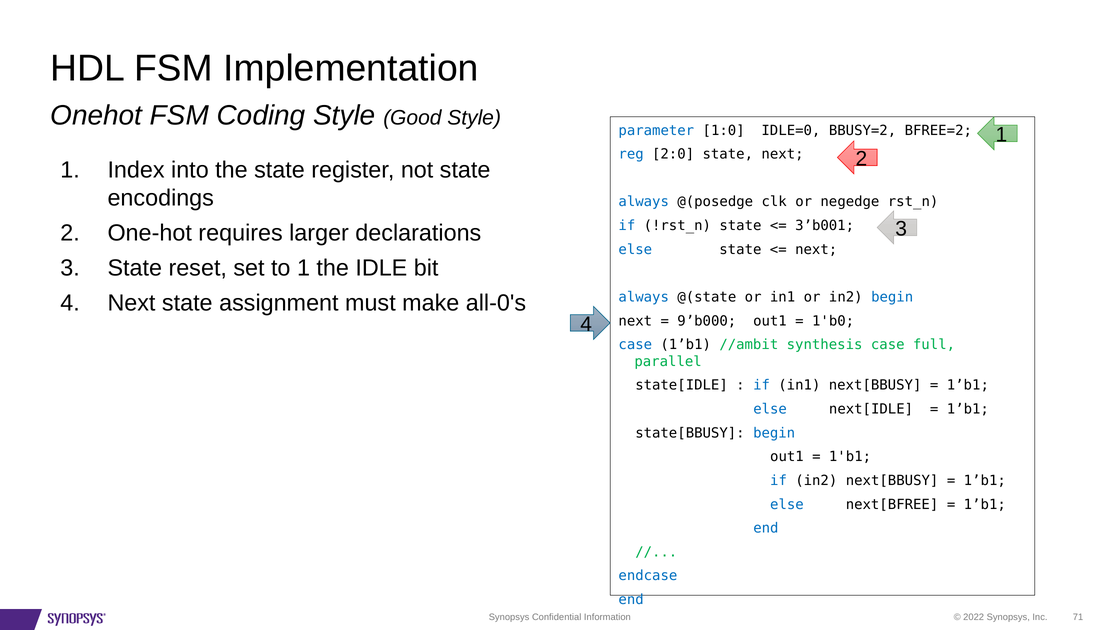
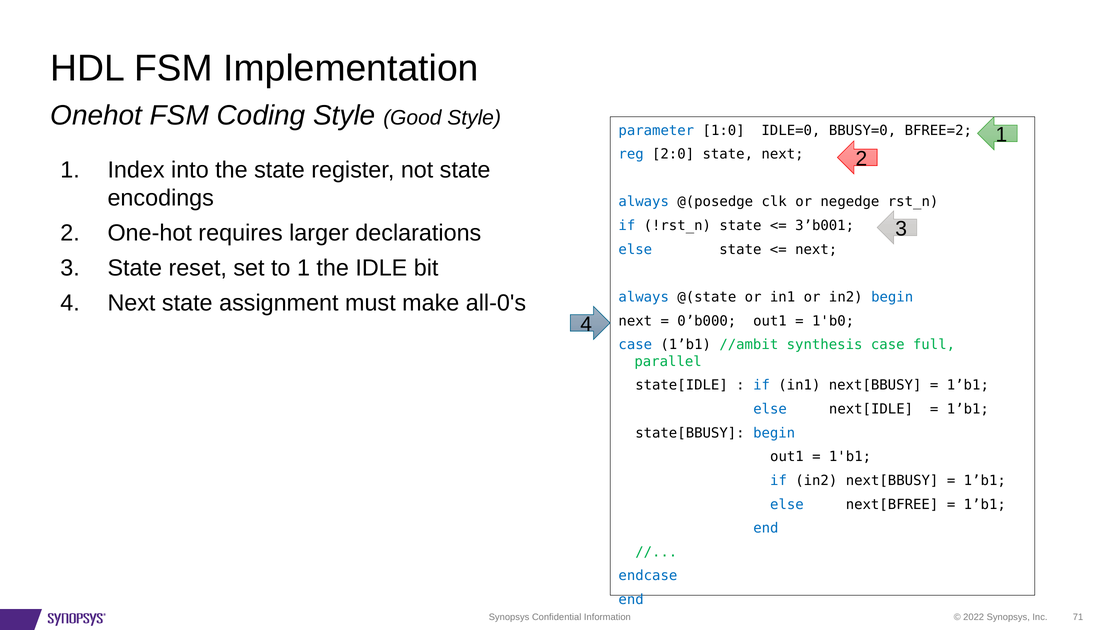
BBUSY=2: BBUSY=2 -> BBUSY=0
9’b000: 9’b000 -> 0’b000
